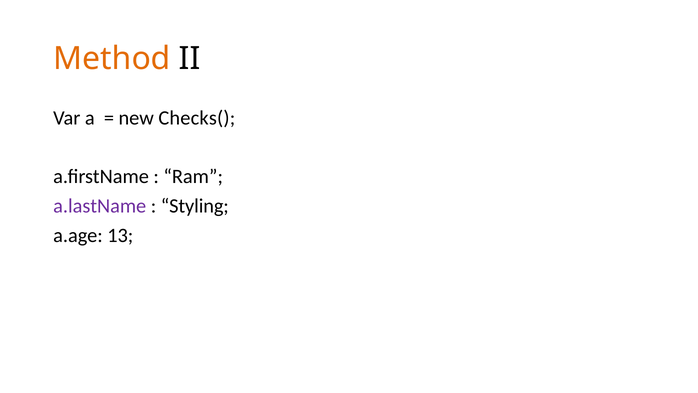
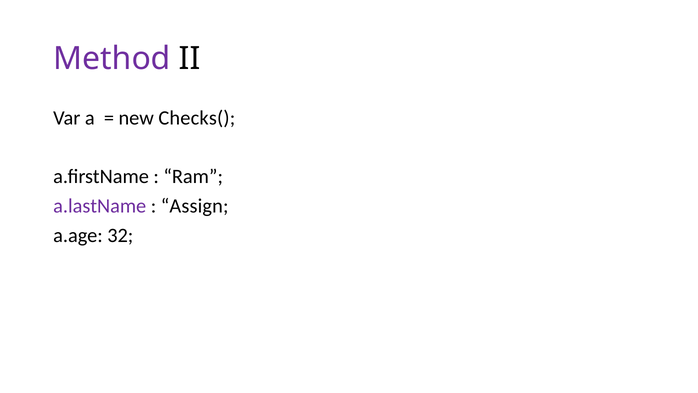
Method colour: orange -> purple
Styling: Styling -> Assign
13: 13 -> 32
